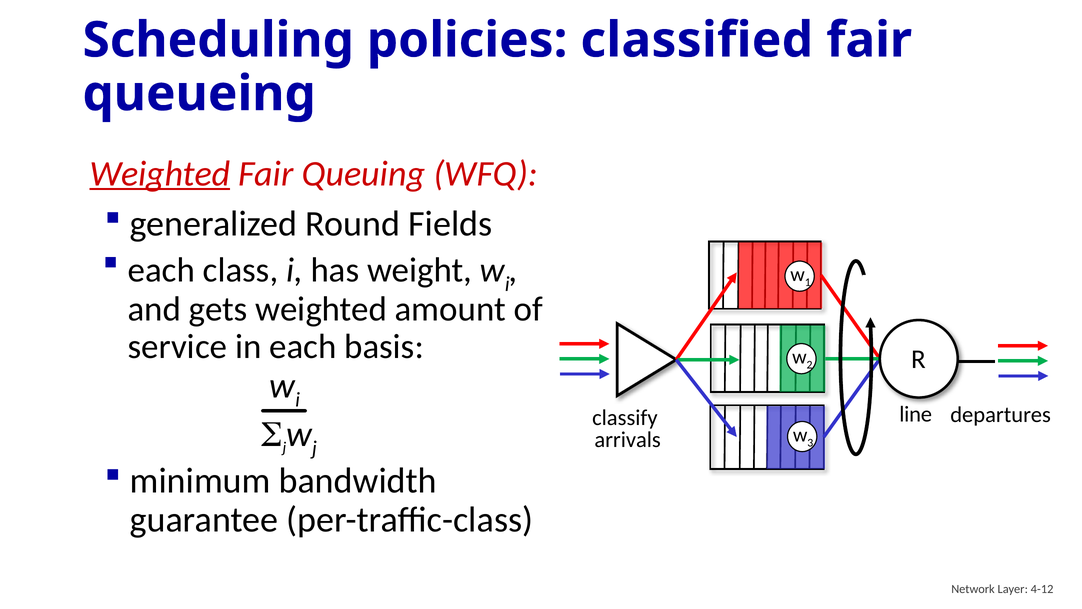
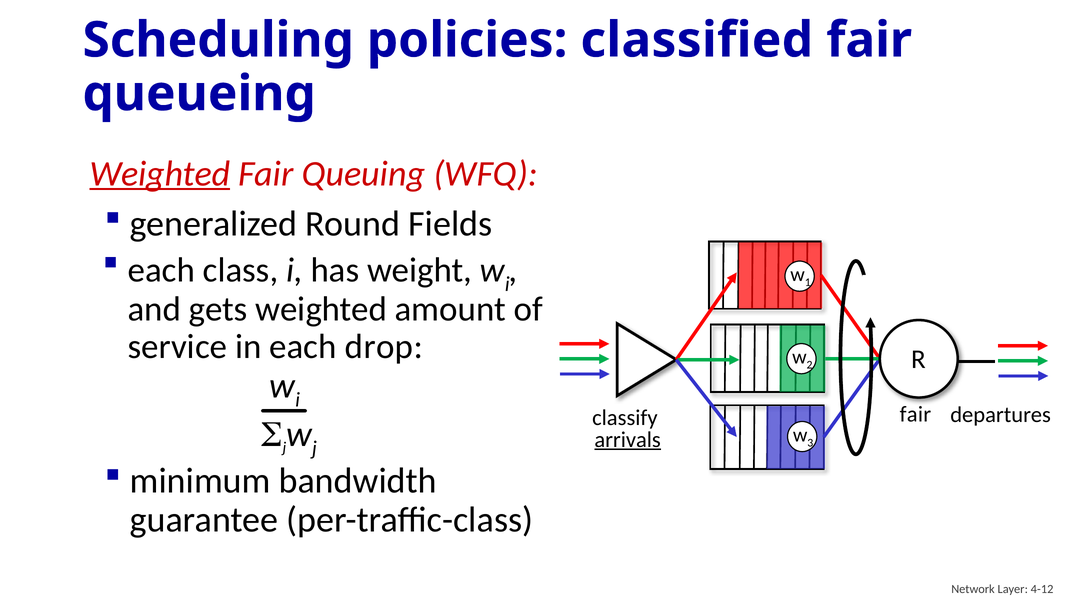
basis: basis -> drop
line at (916, 414): line -> fair
arrivals underline: none -> present
